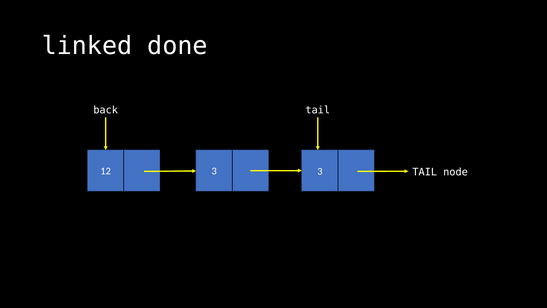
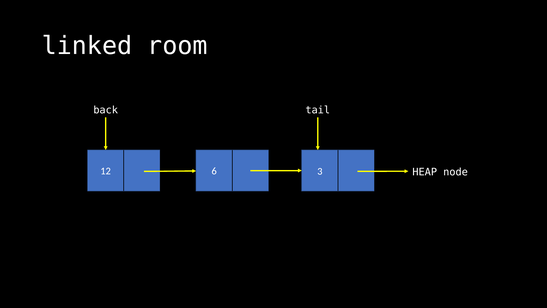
done: done -> room
12 3: 3 -> 6
3 TAIL: TAIL -> HEAP
